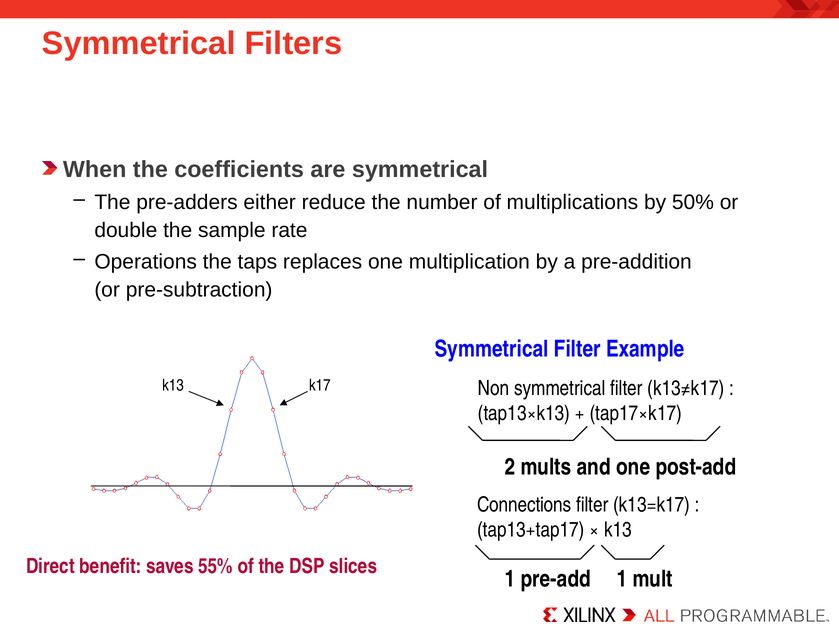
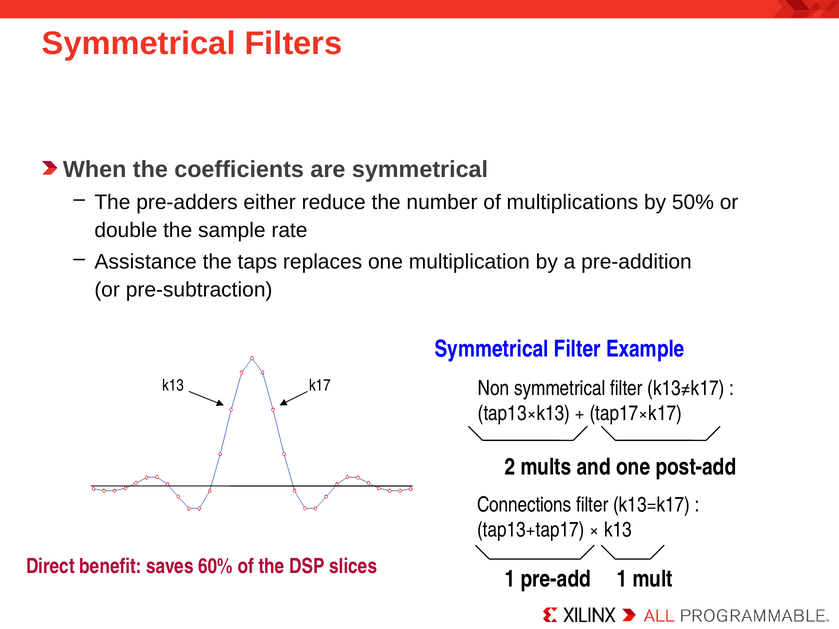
Operations: Operations -> Assistance
55%: 55% -> 60%
